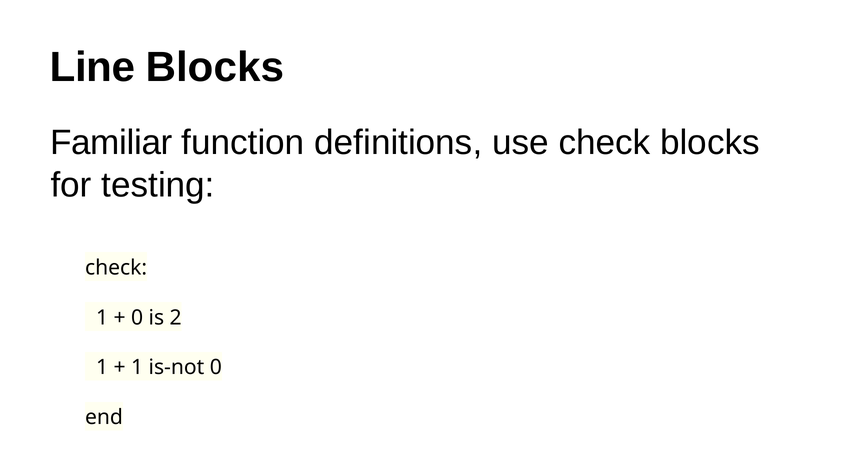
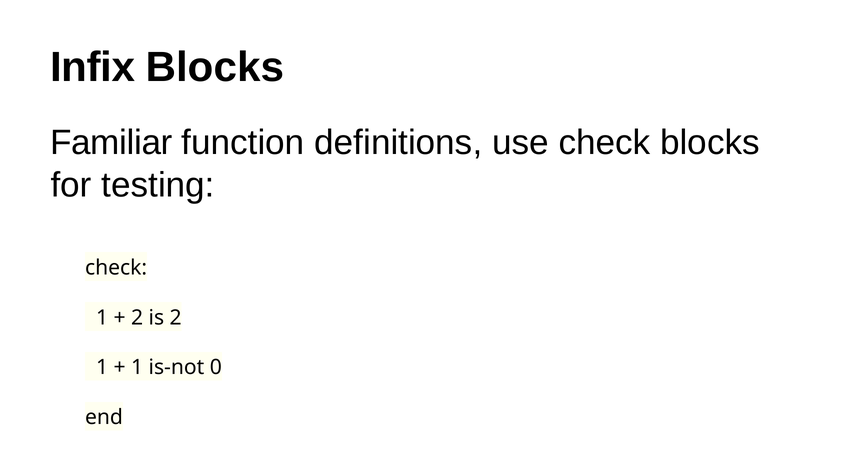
Line: Line -> Infix
0 at (137, 317): 0 -> 2
